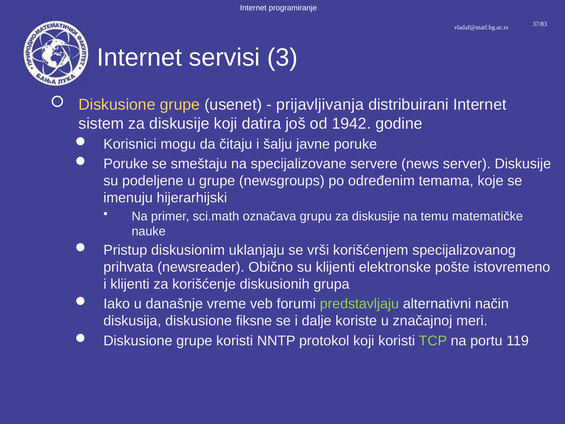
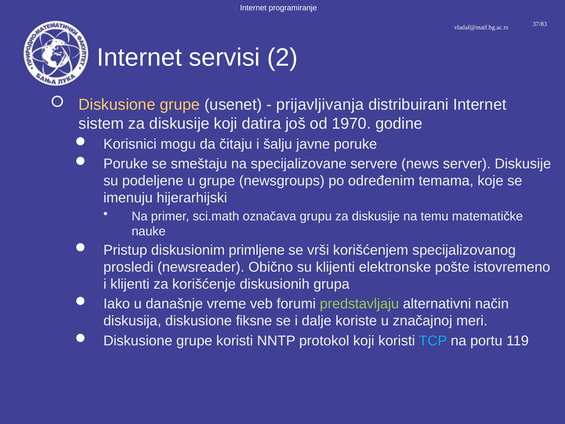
3: 3 -> 2
1942: 1942 -> 1970
uklanjaju: uklanjaju -> primljene
prihvata: prihvata -> prosledi
TCP colour: light green -> light blue
